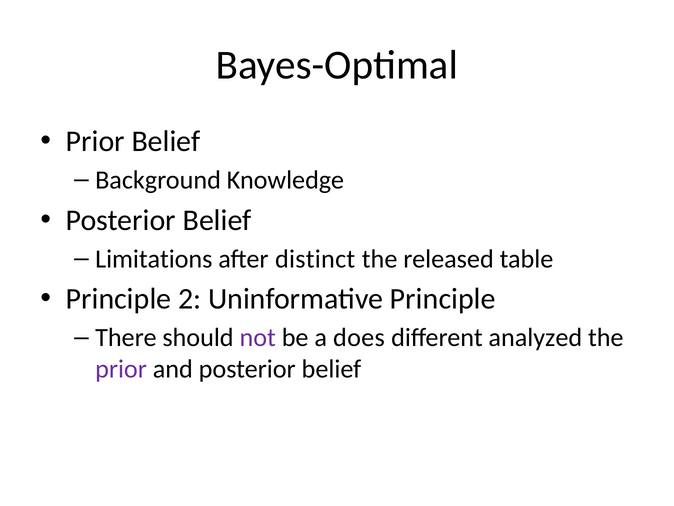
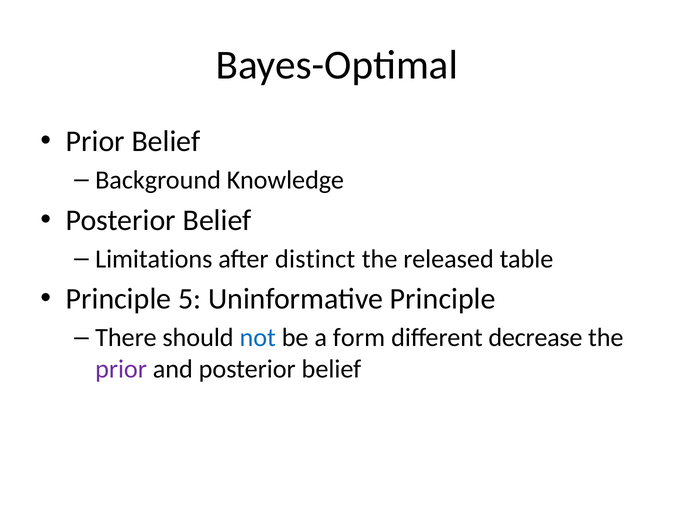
2: 2 -> 5
not colour: purple -> blue
does: does -> form
analyzed: analyzed -> decrease
